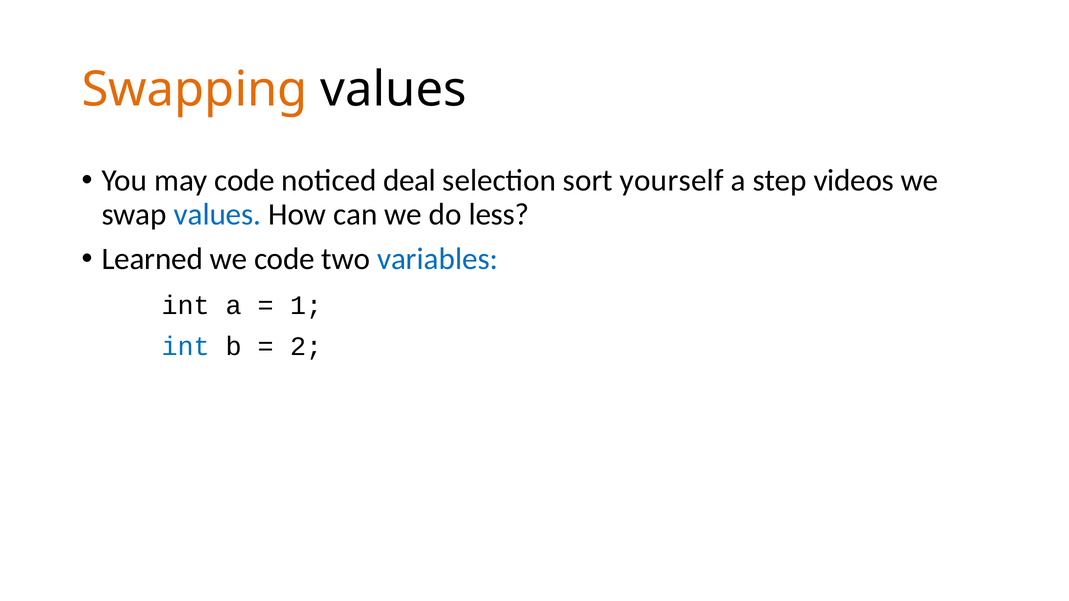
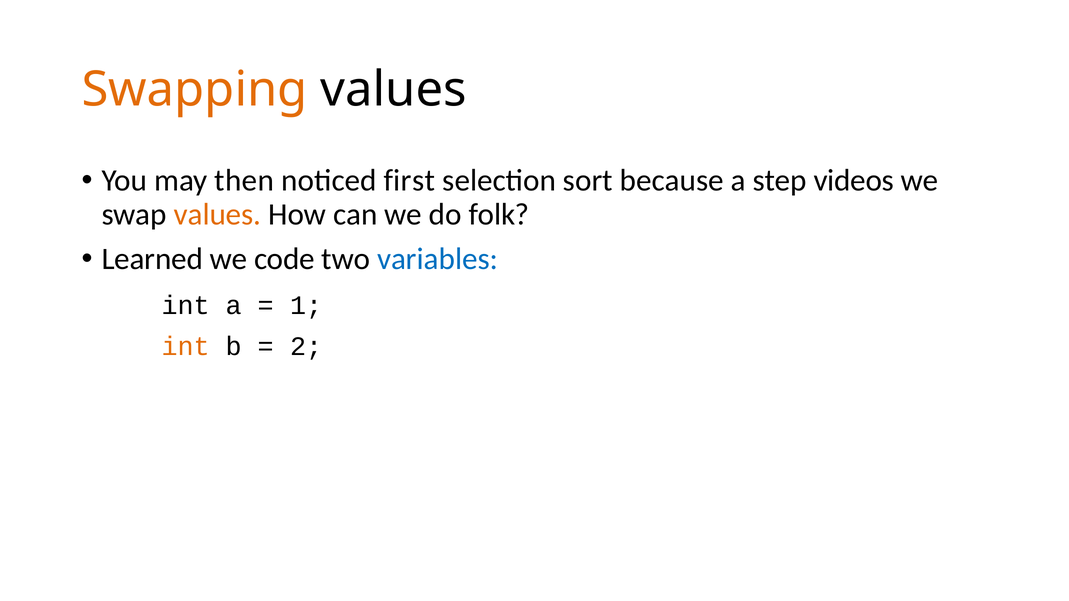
may code: code -> then
deal: deal -> first
yourself: yourself -> because
values at (217, 214) colour: blue -> orange
less: less -> folk
int at (186, 347) colour: blue -> orange
